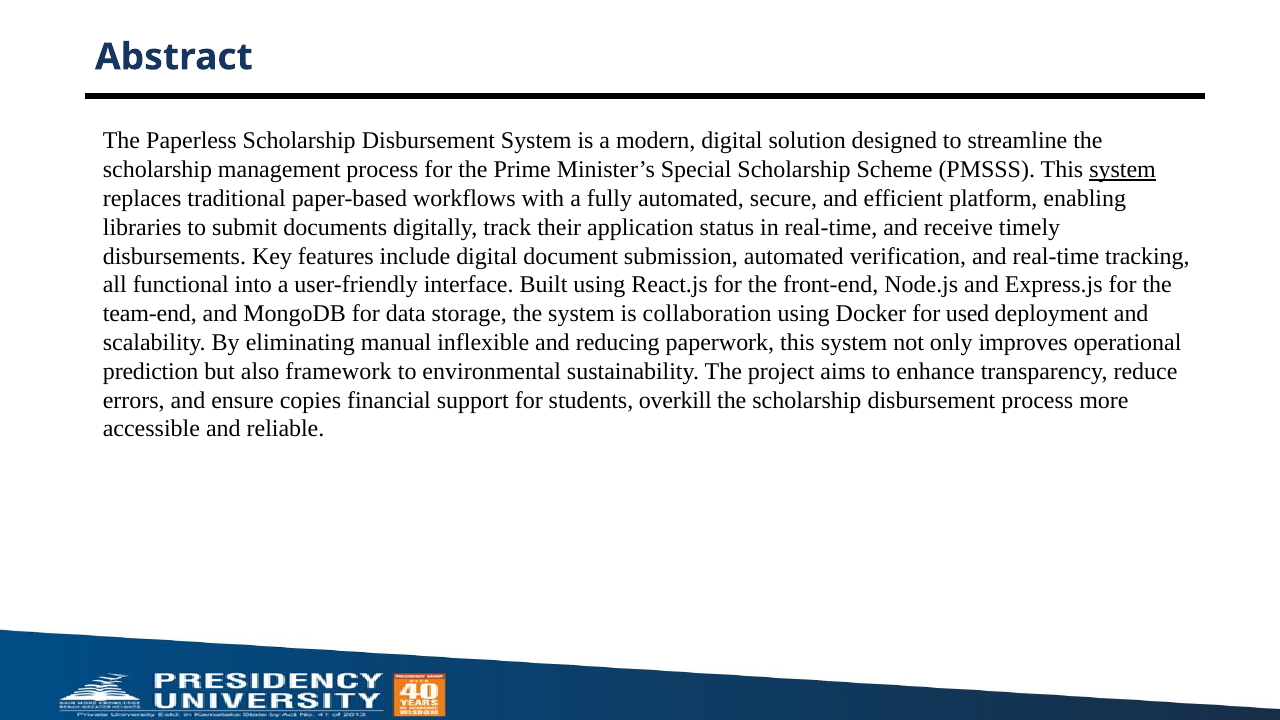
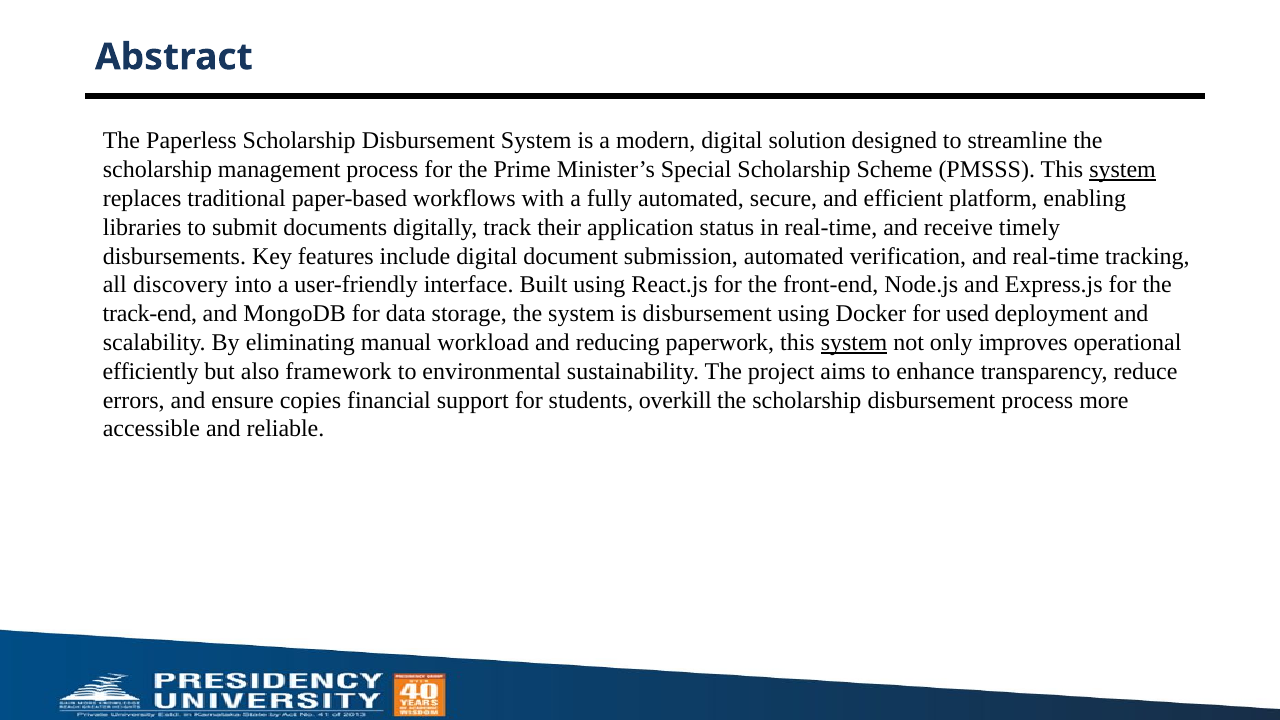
functional: functional -> discovery
team-end: team-end -> track-end
is collaboration: collaboration -> disbursement
inflexible: inflexible -> workload
system at (854, 342) underline: none -> present
prediction: prediction -> efficiently
